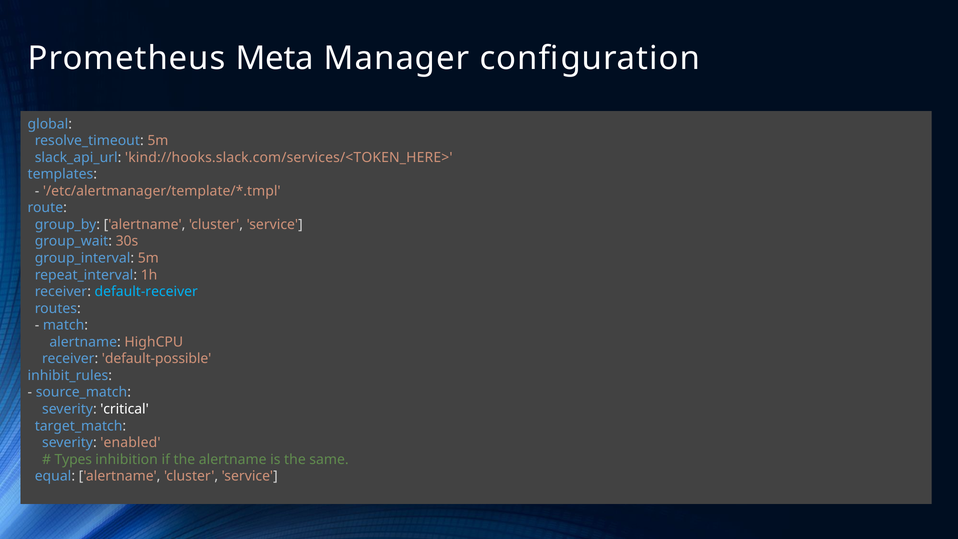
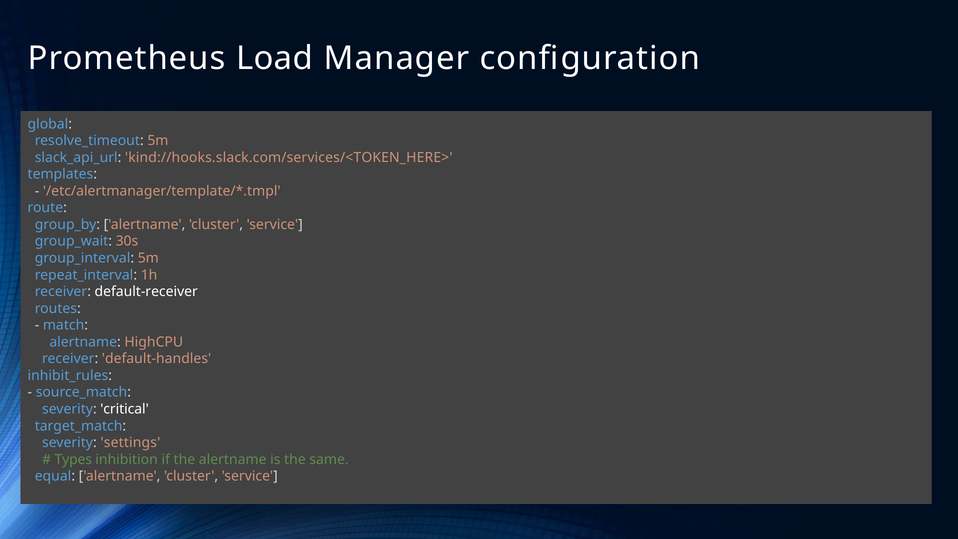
Meta: Meta -> Load
default-receiver colour: light blue -> white
default-possible: default-possible -> default-handles
enabled: enabled -> settings
